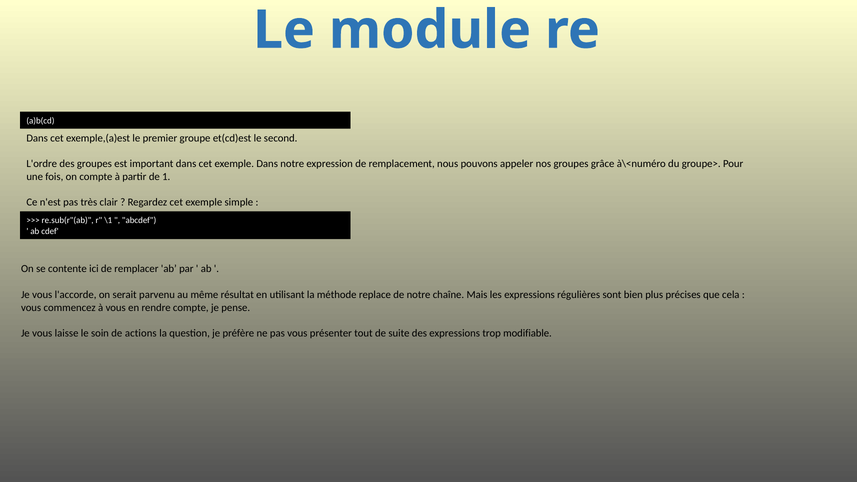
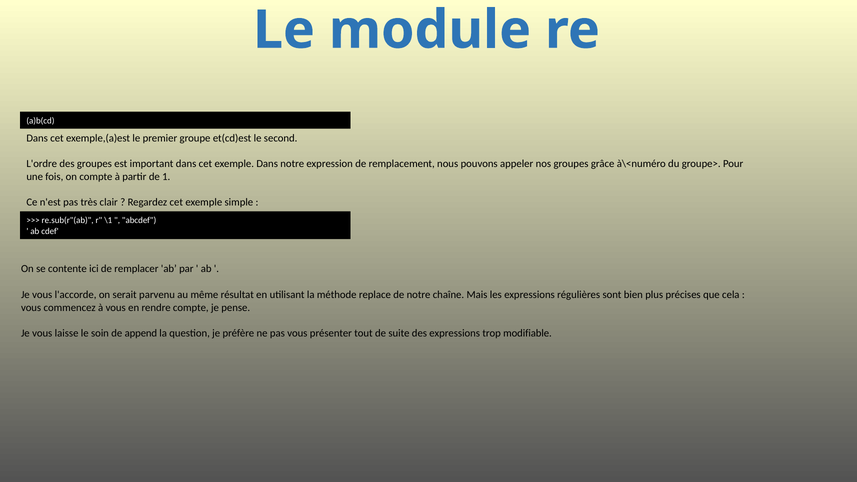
actions: actions -> append
